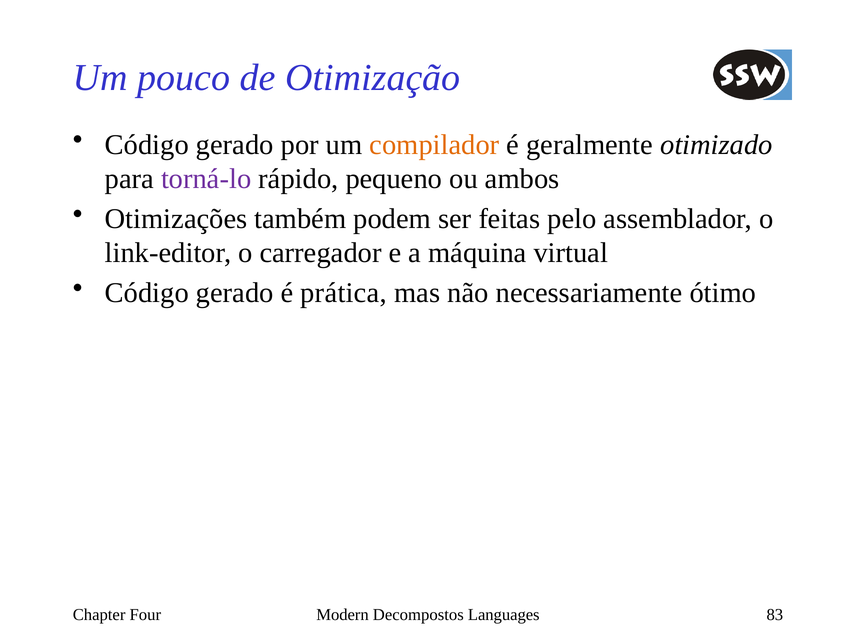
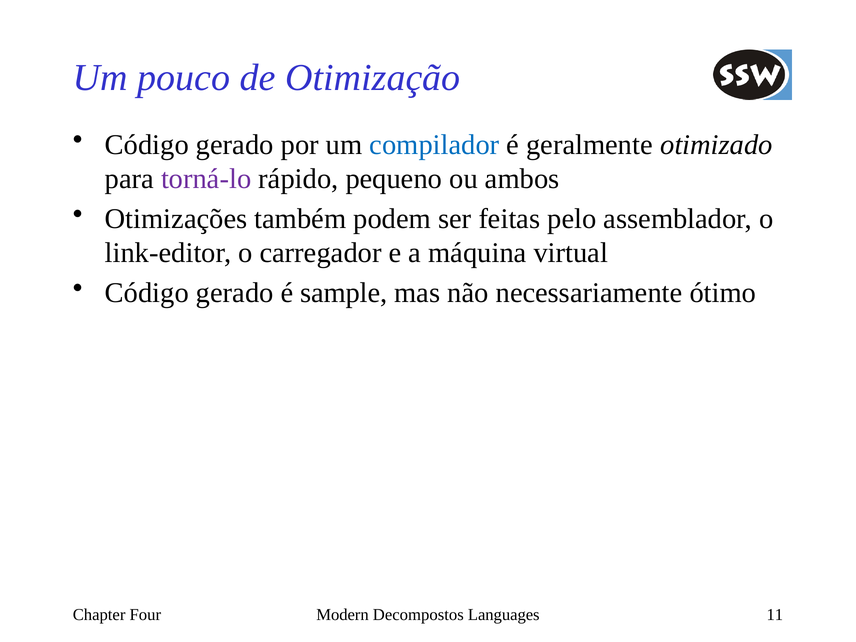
compilador colour: orange -> blue
prática: prática -> sample
83: 83 -> 11
